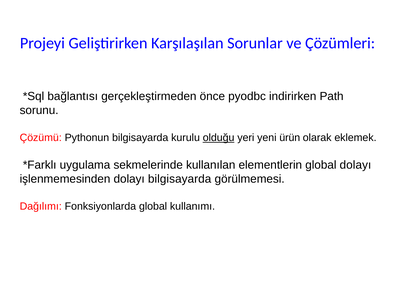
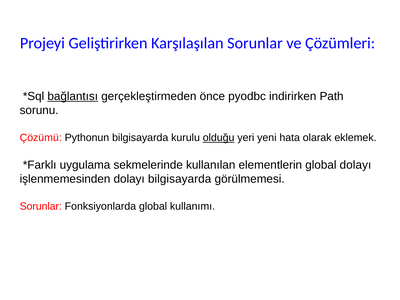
bağlantısı underline: none -> present
ürün: ürün -> hata
Dağılımı at (41, 206): Dağılımı -> Sorunlar
